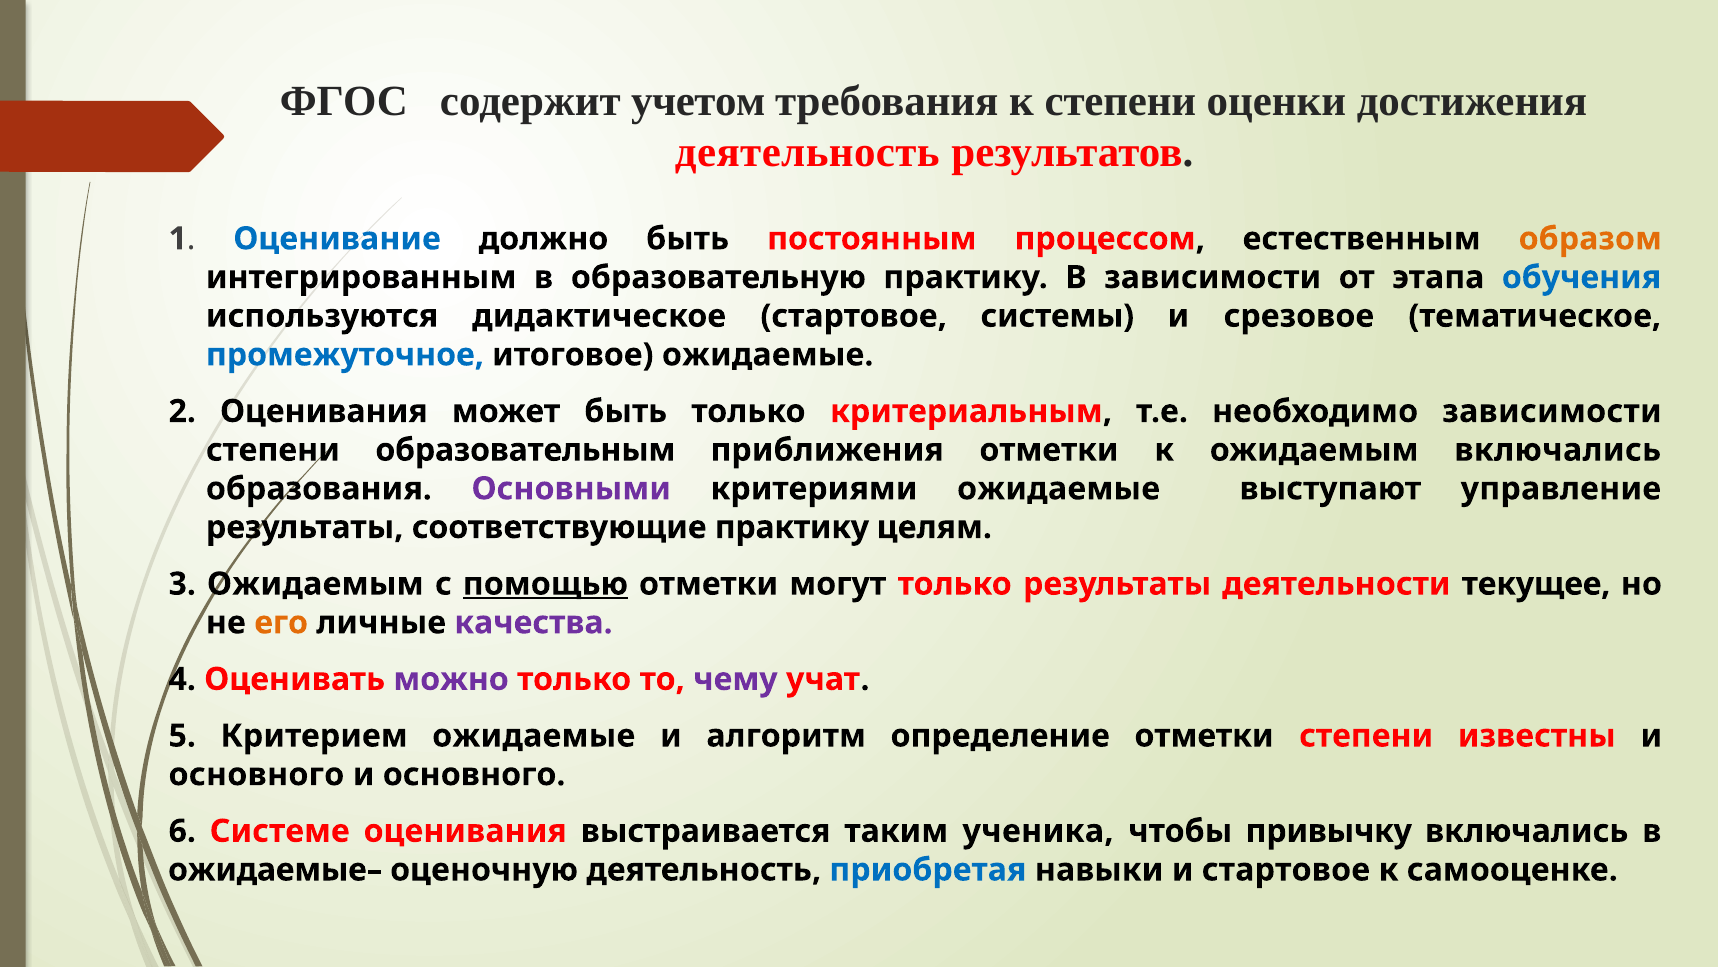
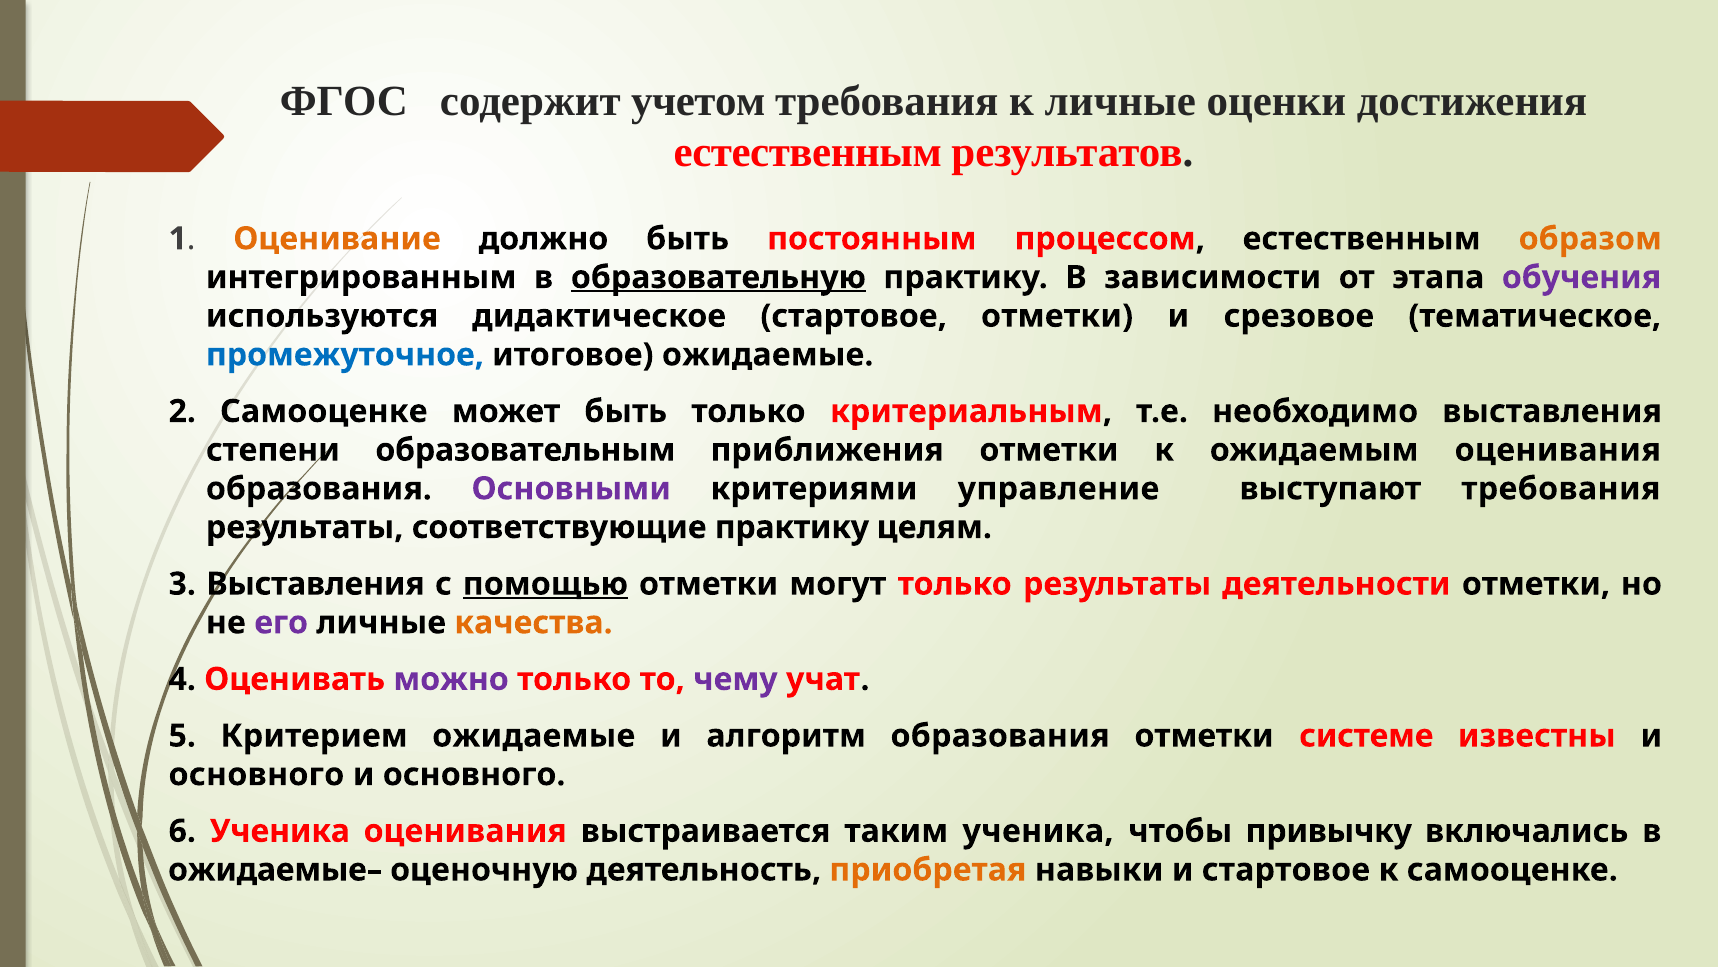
к степени: степени -> личные
деятельность at (807, 152): деятельность -> естественным
Оценивание colour: blue -> orange
образовательную underline: none -> present
обучения colour: blue -> purple
стартовое системы: системы -> отметки
2 Оценивания: Оценивания -> Самооценке
необходимо зависимости: зависимости -> выставления
ожидаемым включались: включались -> оценивания
критериями ожидаемые: ожидаемые -> управление
выступают управление: управление -> требования
3 Ожидаемым: Ожидаемым -> Выставления
деятельности текущее: текущее -> отметки
его colour: orange -> purple
качества colour: purple -> orange
алгоритм определение: определение -> образования
отметки степени: степени -> системе
6 Системе: Системе -> Ученика
приобретая colour: blue -> orange
